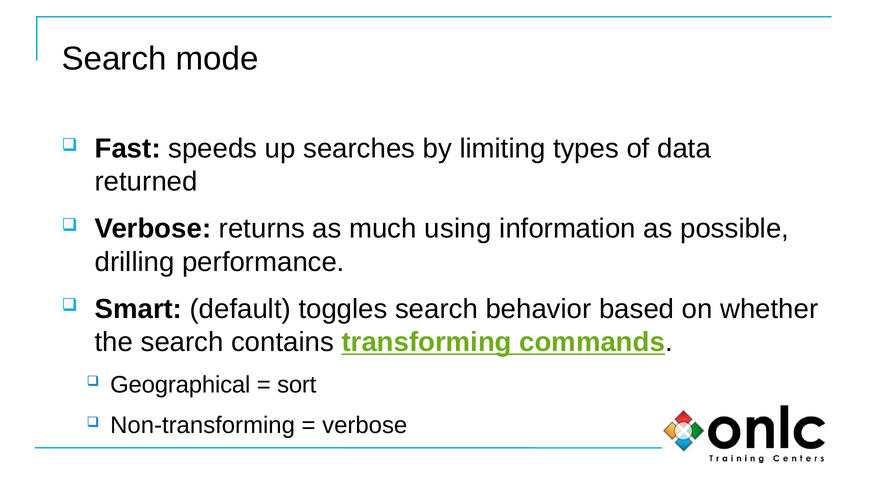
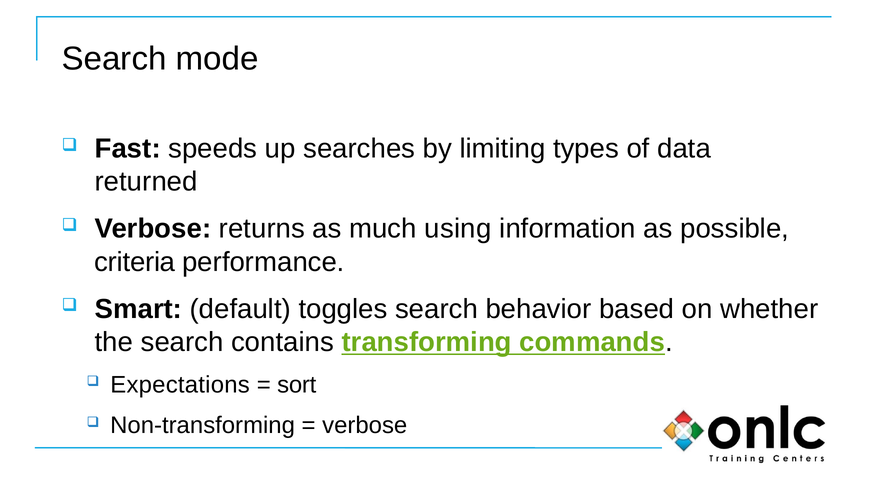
drilling: drilling -> criteria
Geographical: Geographical -> Expectations
